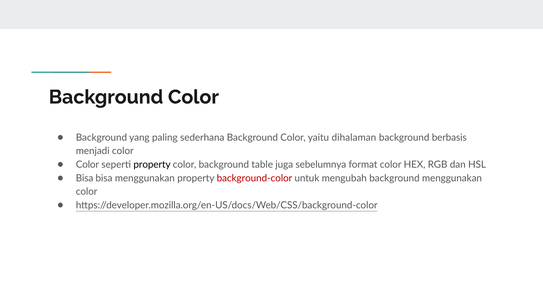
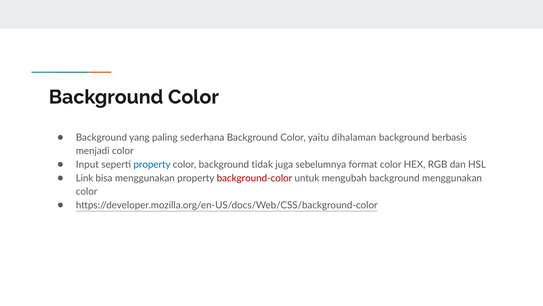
Color at (87, 164): Color -> Input
property at (152, 164) colour: black -> blue
table: table -> tidak
Bisa at (85, 178): Bisa -> Link
